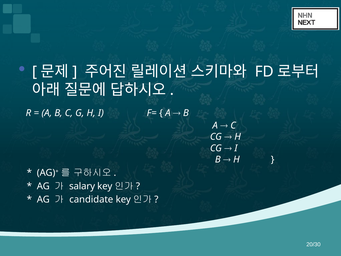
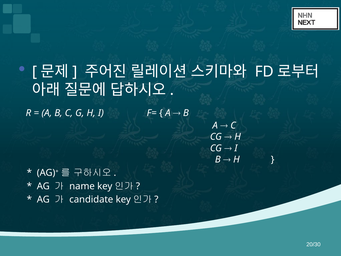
salary: salary -> name
